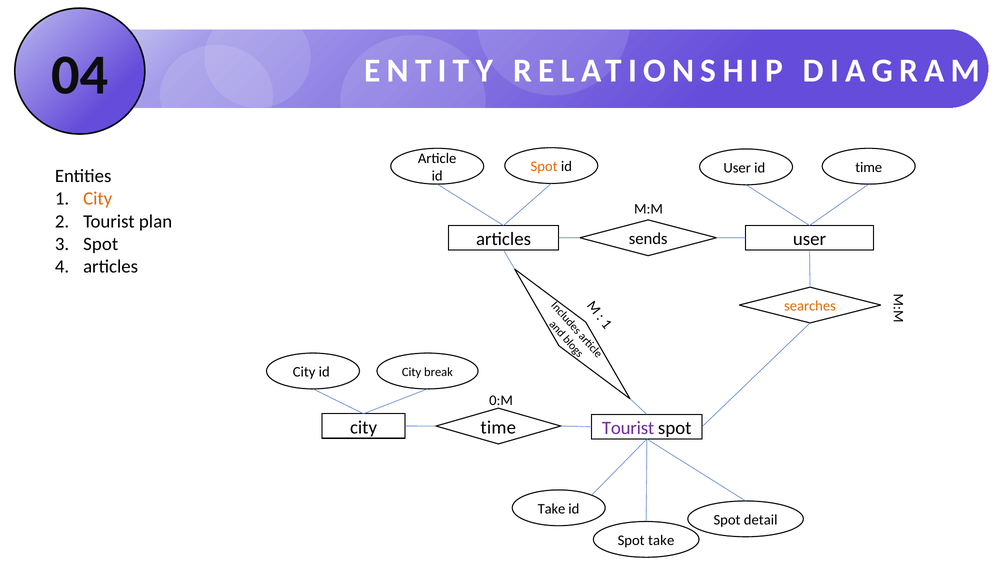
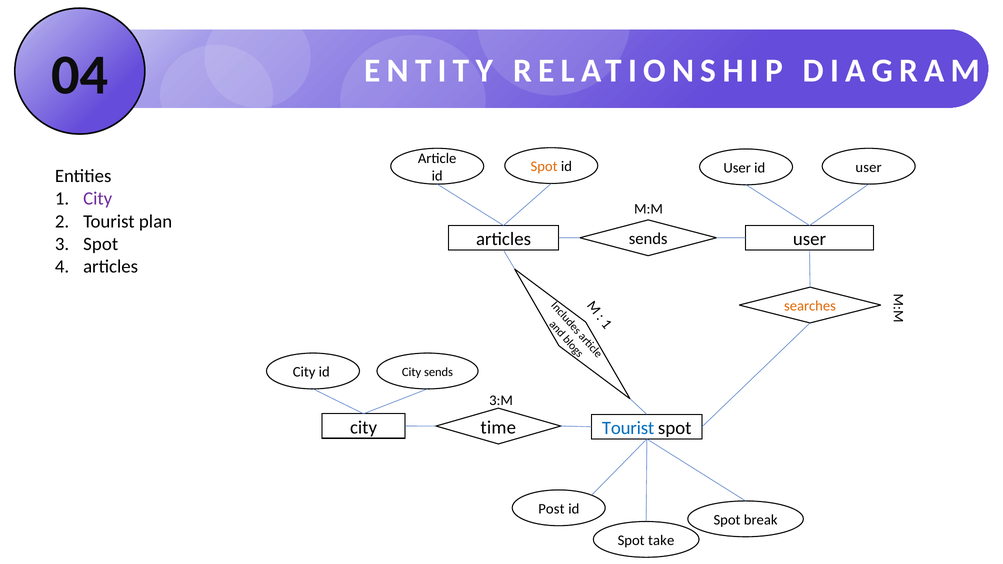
time at (869, 167): time -> user
City at (98, 199) colour: orange -> purple
City break: break -> sends
0:M: 0:M -> 3:M
Tourist at (628, 428) colour: purple -> blue
Take at (552, 509): Take -> Post
detail: detail -> break
